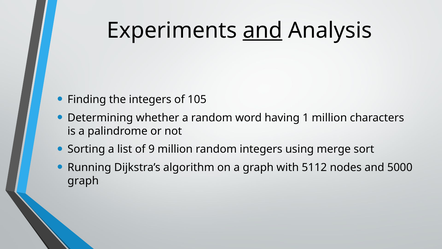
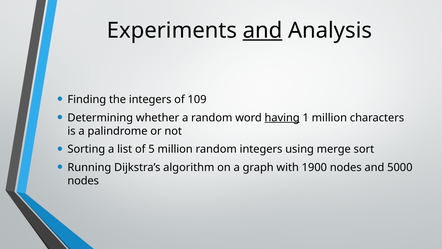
105: 105 -> 109
having underline: none -> present
9: 9 -> 5
5112: 5112 -> 1900
graph at (83, 181): graph -> nodes
